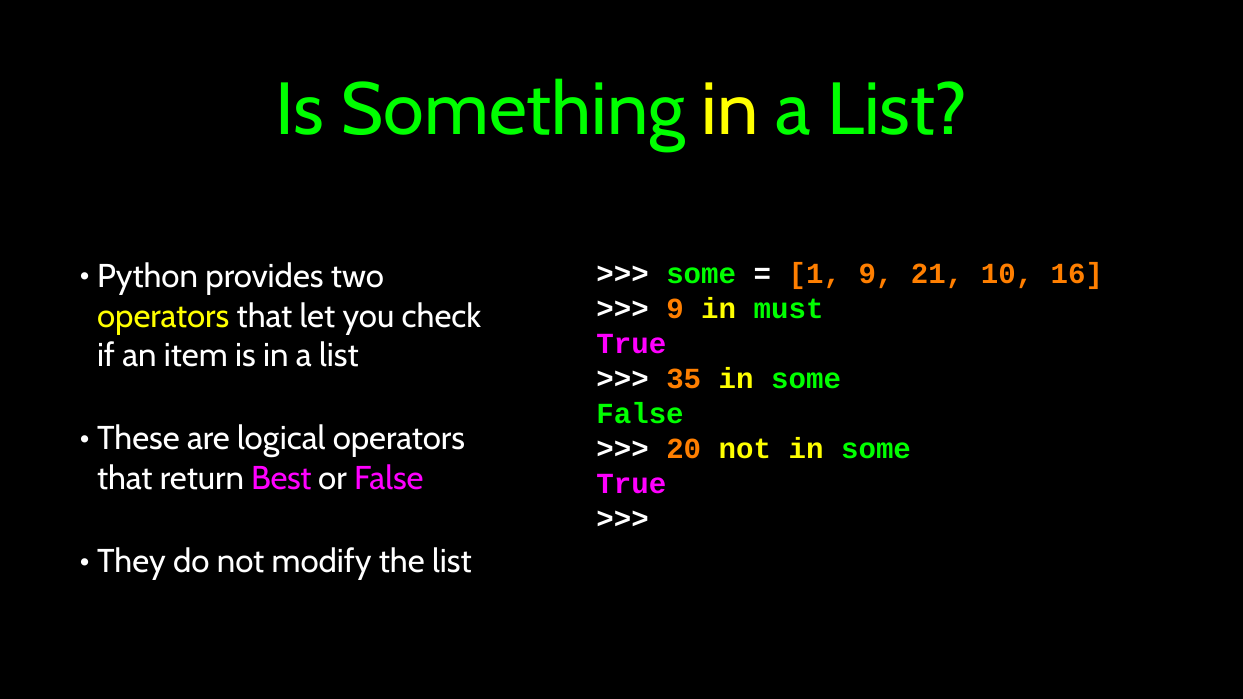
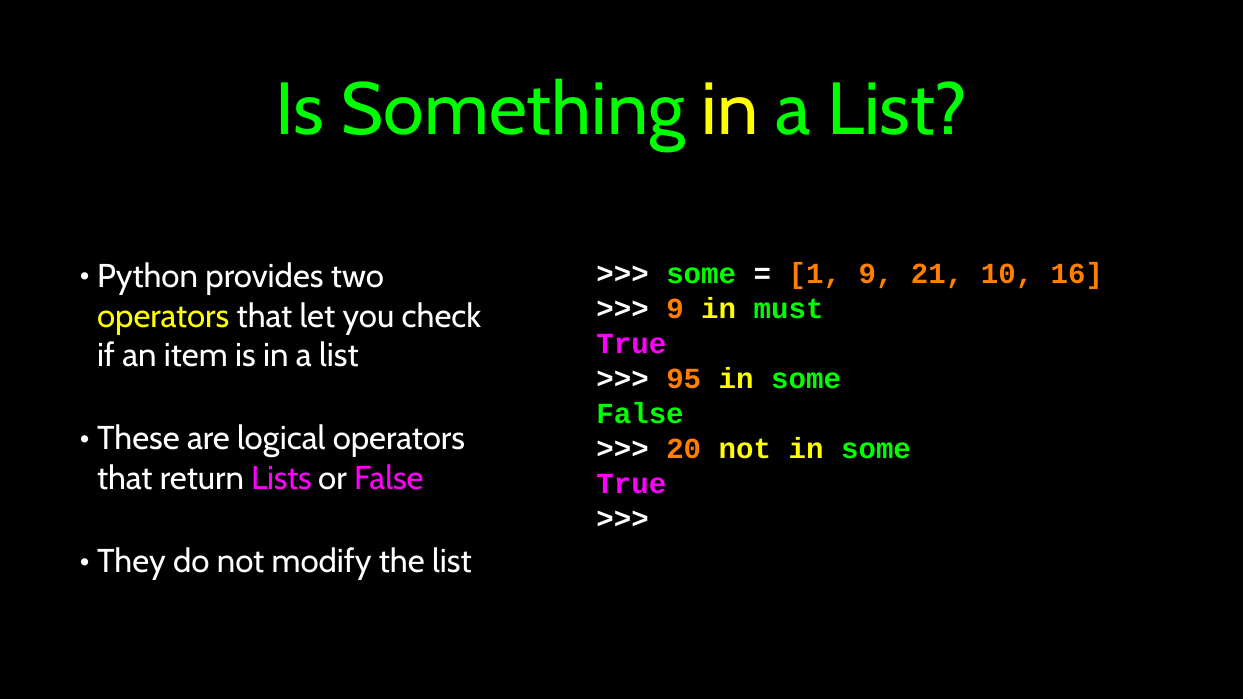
35: 35 -> 95
Best: Best -> Lists
